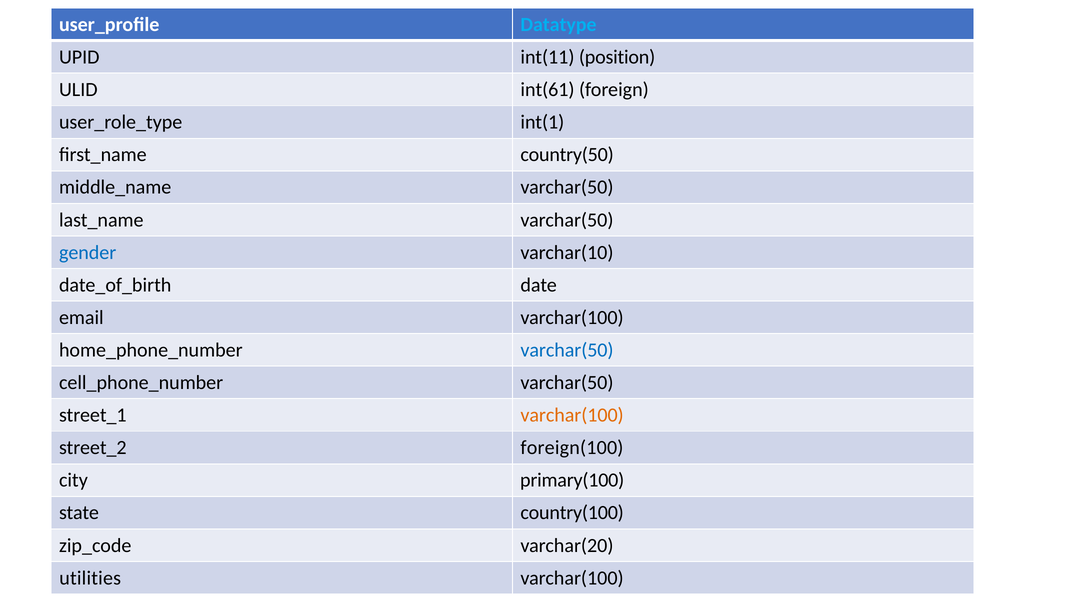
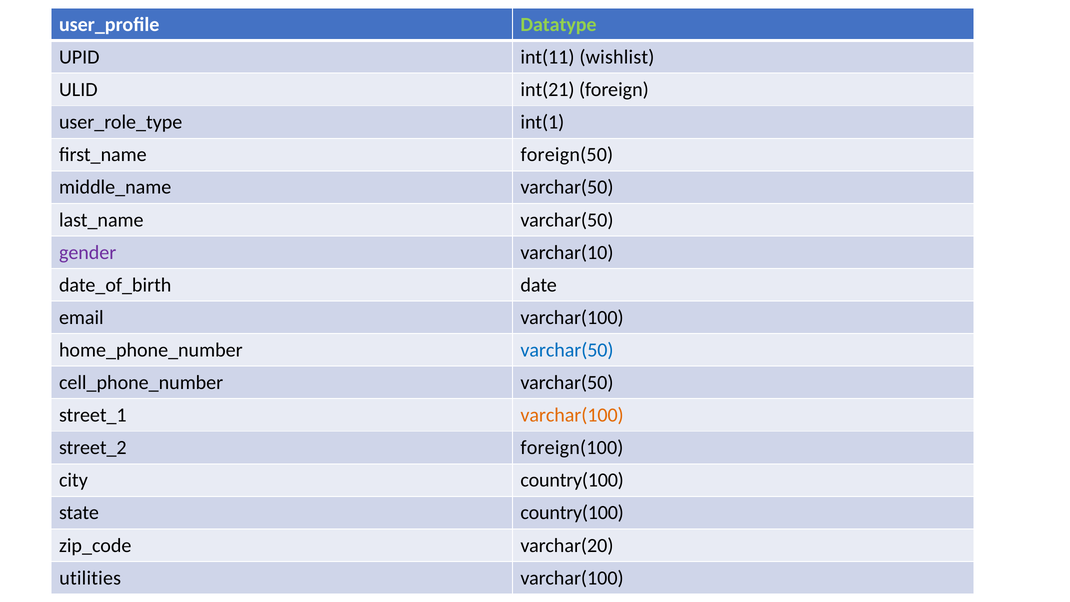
Datatype colour: light blue -> light green
position: position -> wishlist
int(61: int(61 -> int(21
country(50: country(50 -> foreign(50
gender colour: blue -> purple
city primary(100: primary(100 -> country(100
